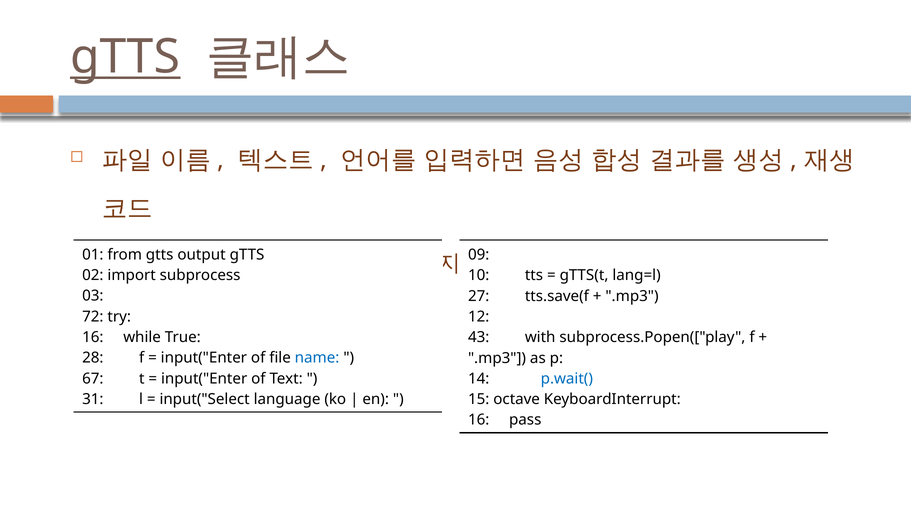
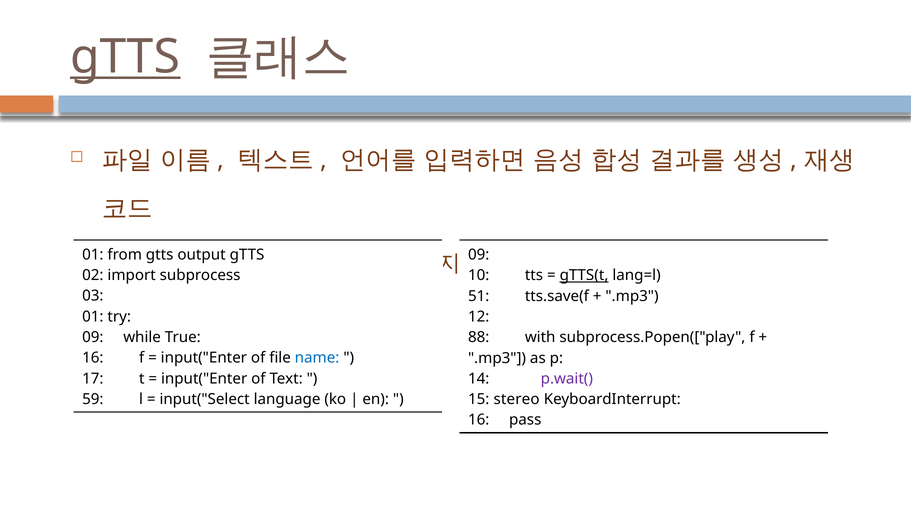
gTTS(t underline: none -> present
27: 27 -> 51
72 at (93, 317): 72 -> 01
16 at (93, 338): 16 -> 09
43: 43 -> 88
28 at (93, 358): 28 -> 16
67: 67 -> 17
p.wait( colour: blue -> purple
31: 31 -> 59
octave: octave -> stereo
